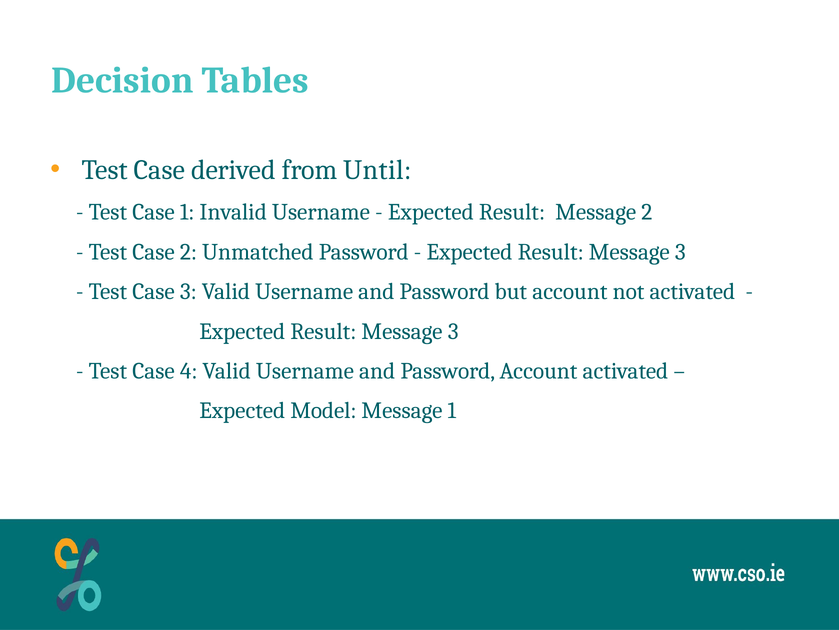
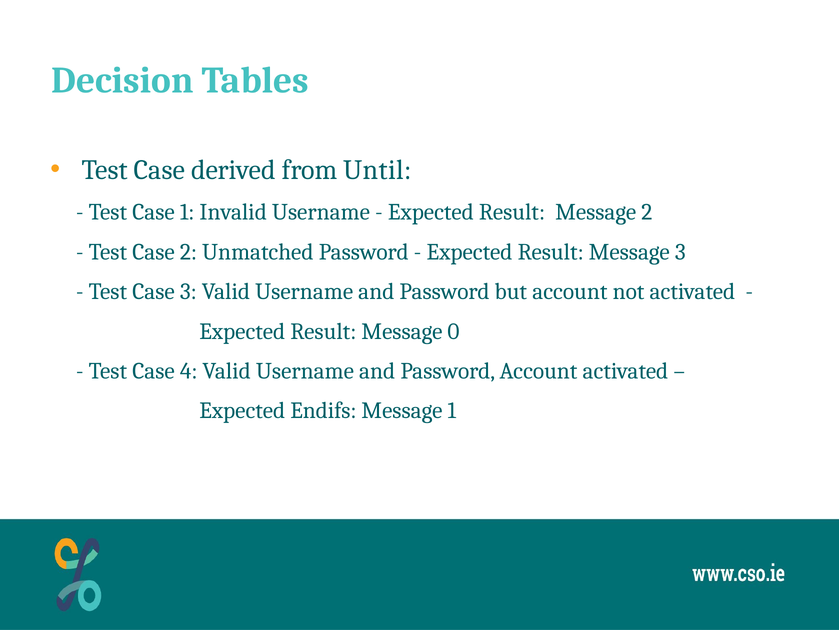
3 at (453, 331): 3 -> 0
Model: Model -> Endifs
